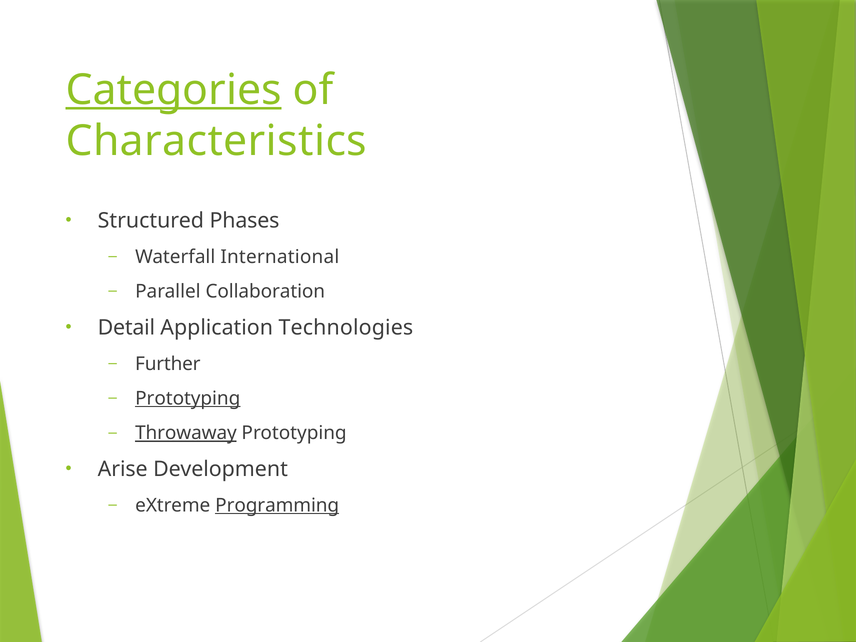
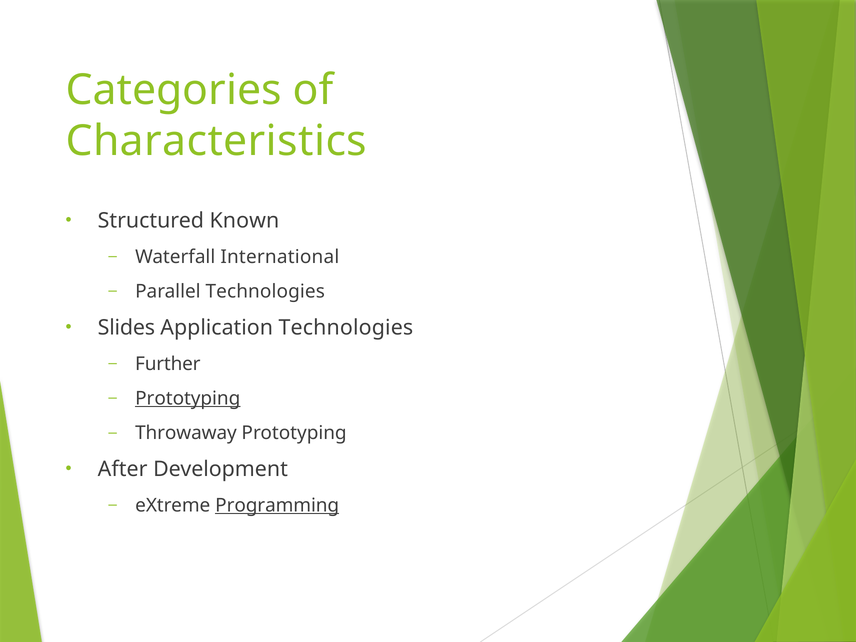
Categories underline: present -> none
Phases: Phases -> Known
Parallel Collaboration: Collaboration -> Technologies
Detail: Detail -> Slides
Throwaway underline: present -> none
Arise: Arise -> After
